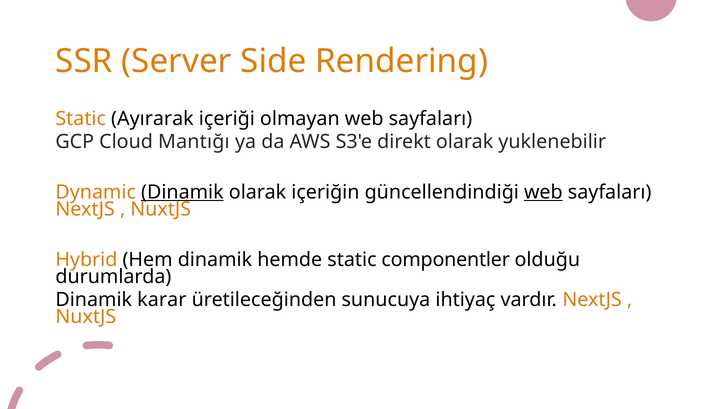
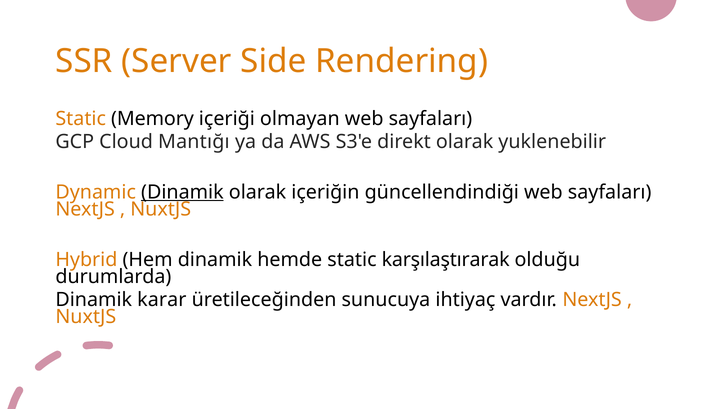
Ayırarak: Ayırarak -> Memory
web at (543, 192) underline: present -> none
componentler: componentler -> karşılaştırarak
